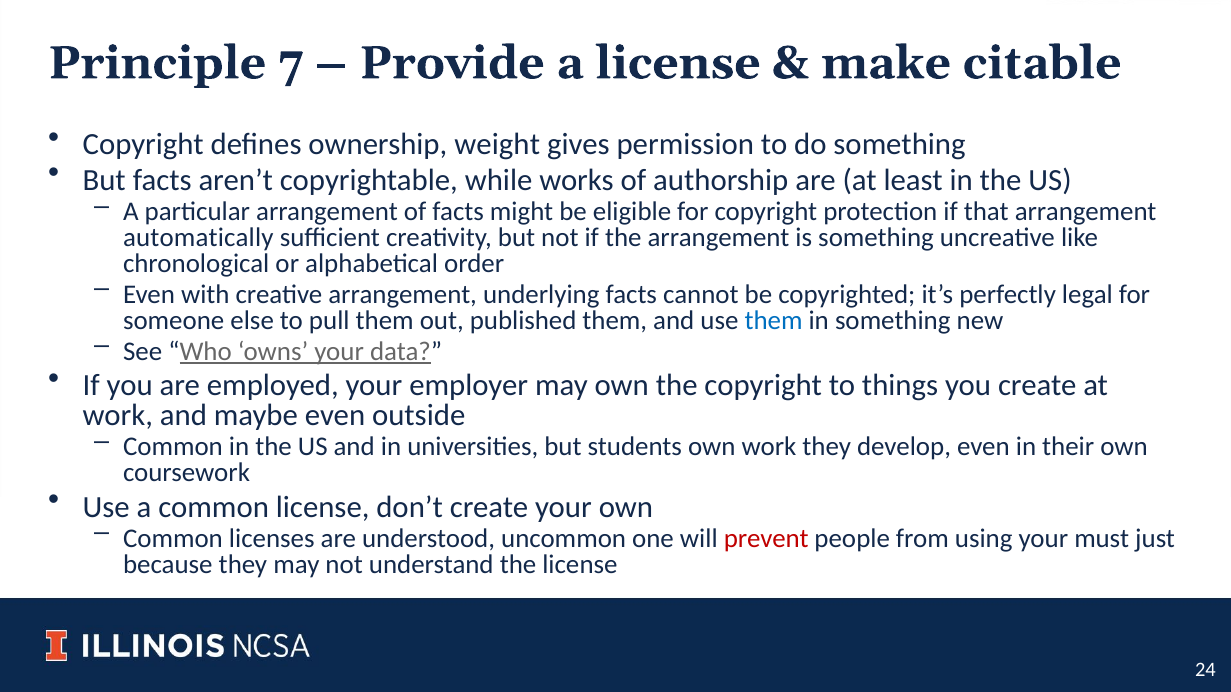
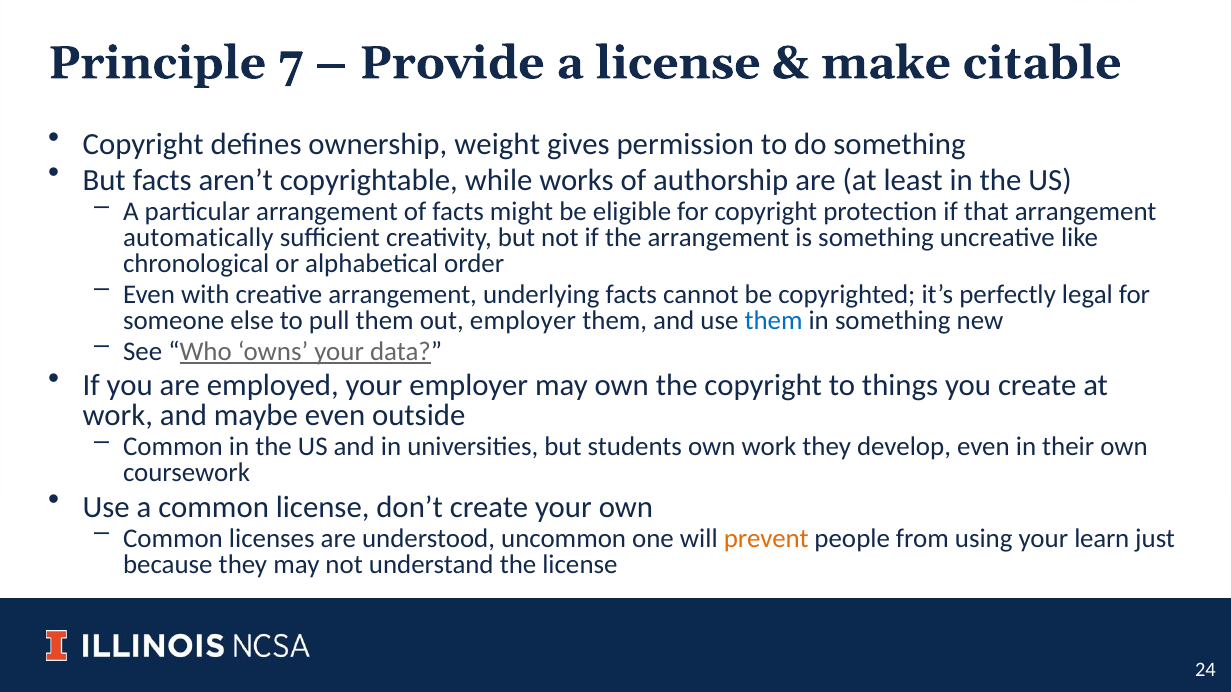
out published: published -> employer
prevent colour: red -> orange
must: must -> learn
